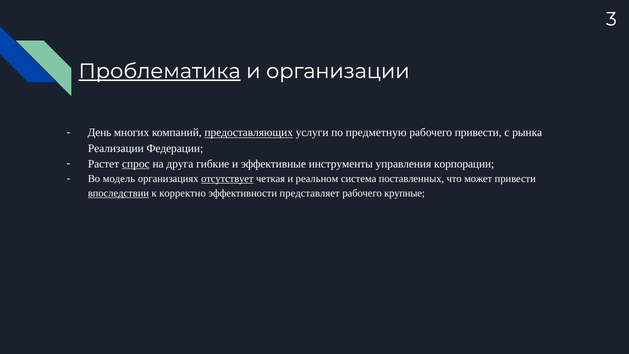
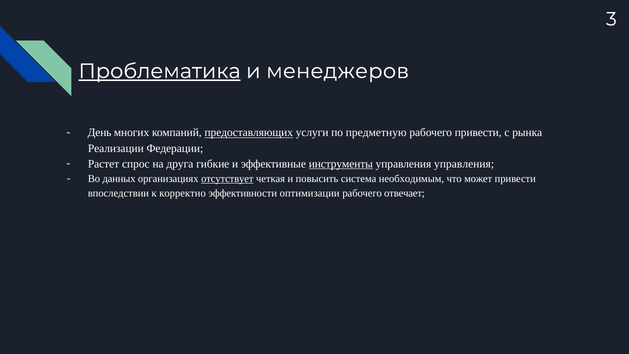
организации: организации -> менеджеров
спрос underline: present -> none
инструменты underline: none -> present
управления корпорации: корпорации -> управления
модель: модель -> данных
реальном: реальном -> повысить
поставленных: поставленных -> необходимым
впоследствии underline: present -> none
представляет: представляет -> оптимизации
крупные: крупные -> отвечает
